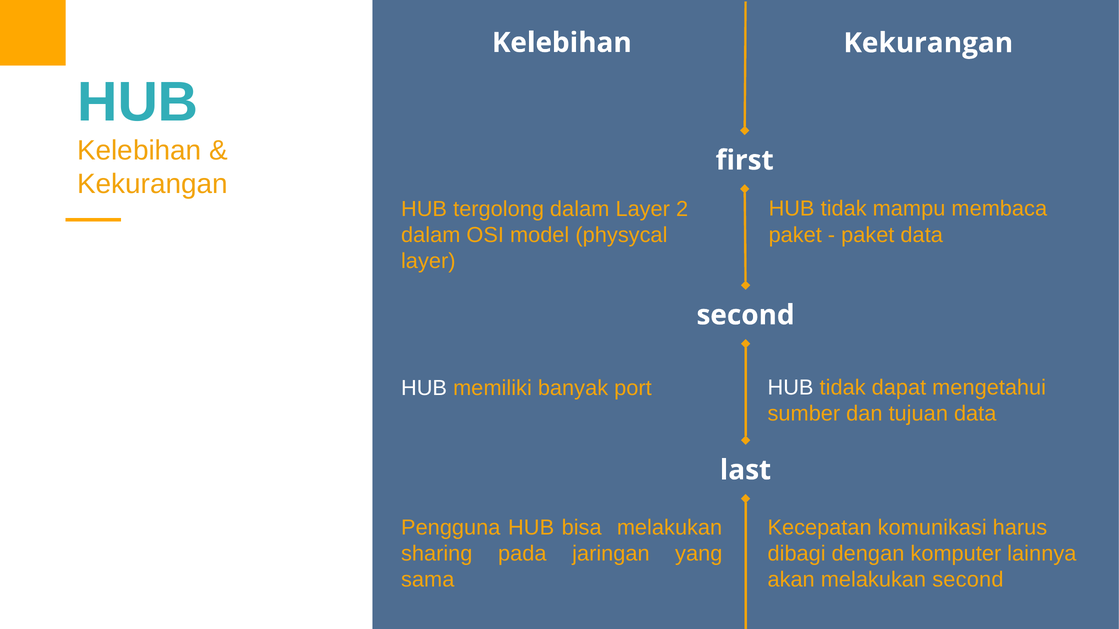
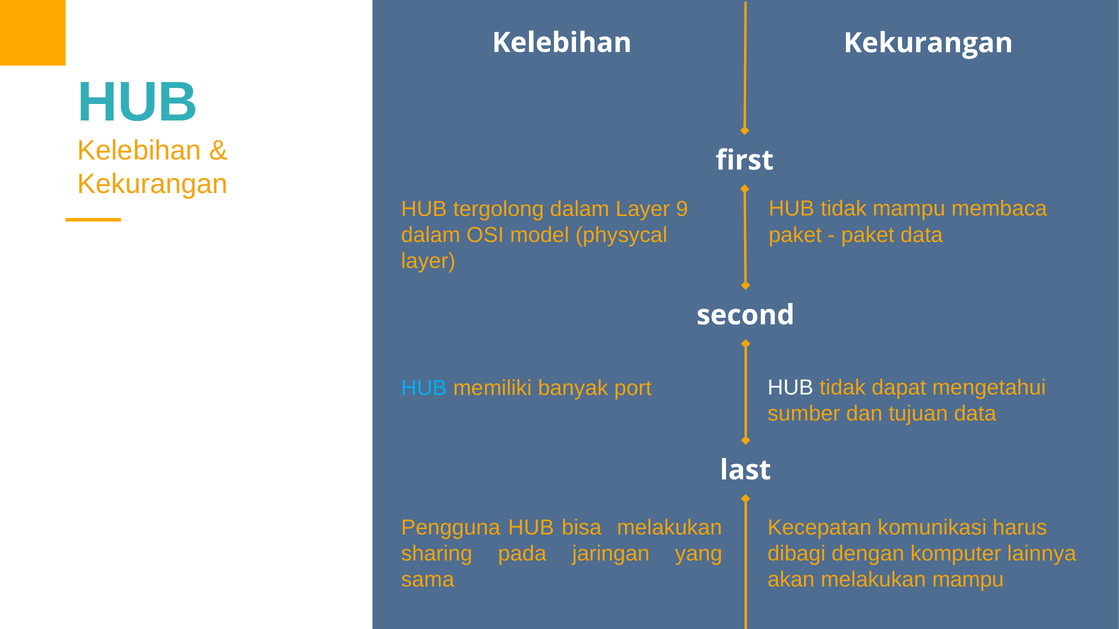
2: 2 -> 9
HUB at (424, 389) colour: white -> light blue
melakukan second: second -> mampu
